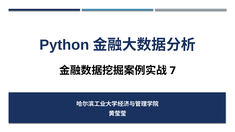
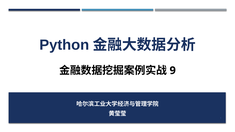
7: 7 -> 9
